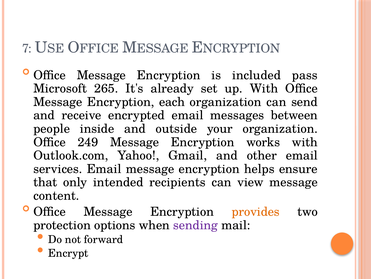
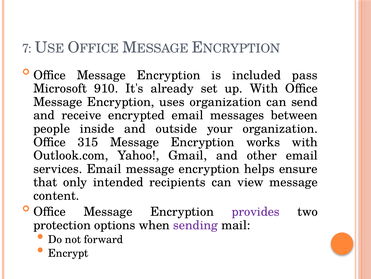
265: 265 -> 910
each: each -> uses
249: 249 -> 315
provides colour: orange -> purple
